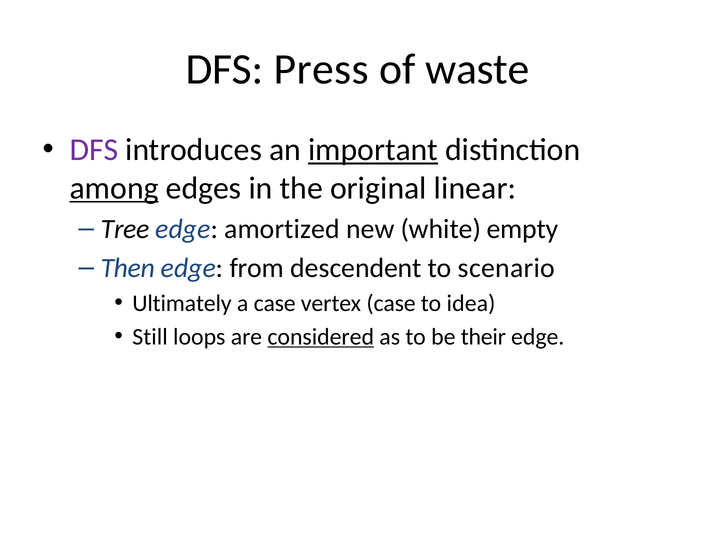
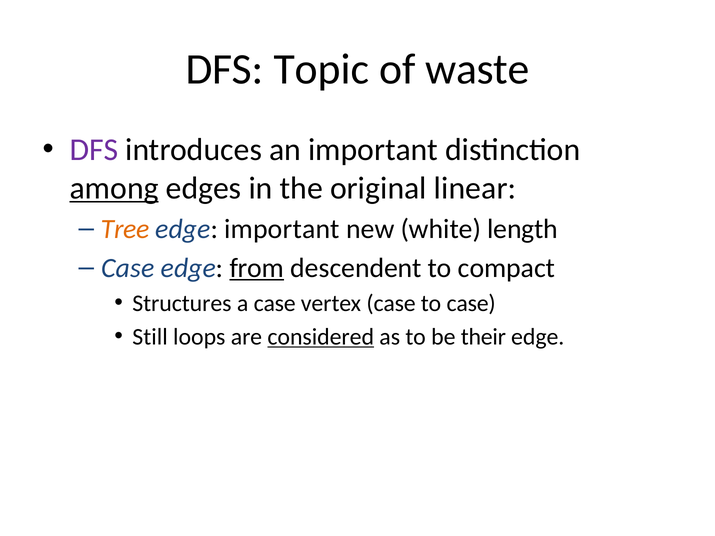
Press: Press -> Topic
important at (373, 150) underline: present -> none
Tree colour: black -> orange
edge amortized: amortized -> important
empty: empty -> length
Then at (128, 268): Then -> Case
from underline: none -> present
scenario: scenario -> compact
Ultimately: Ultimately -> Structures
to idea: idea -> case
